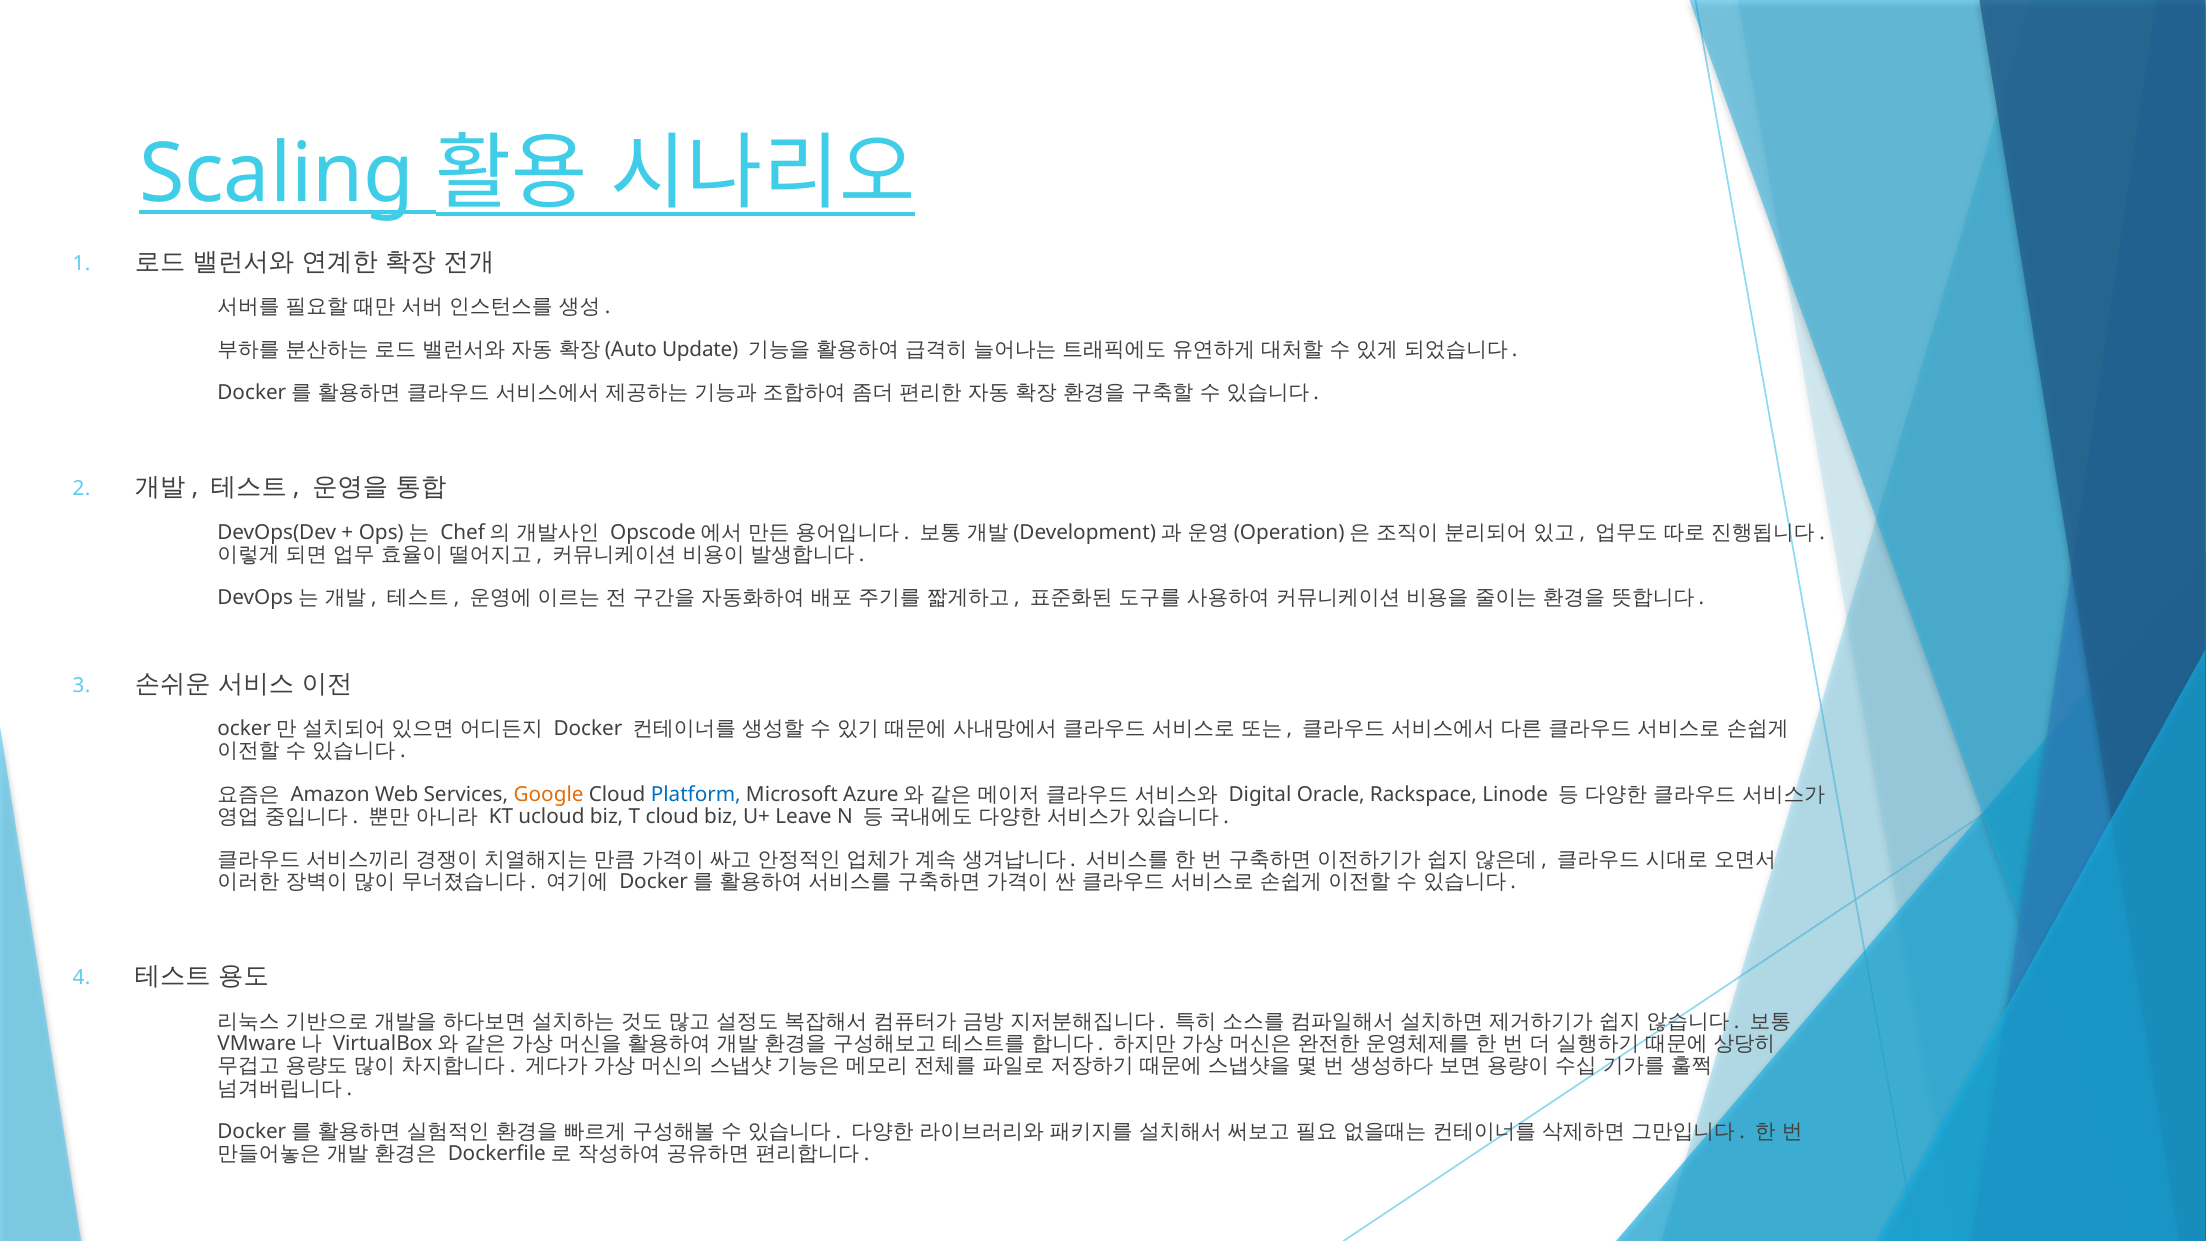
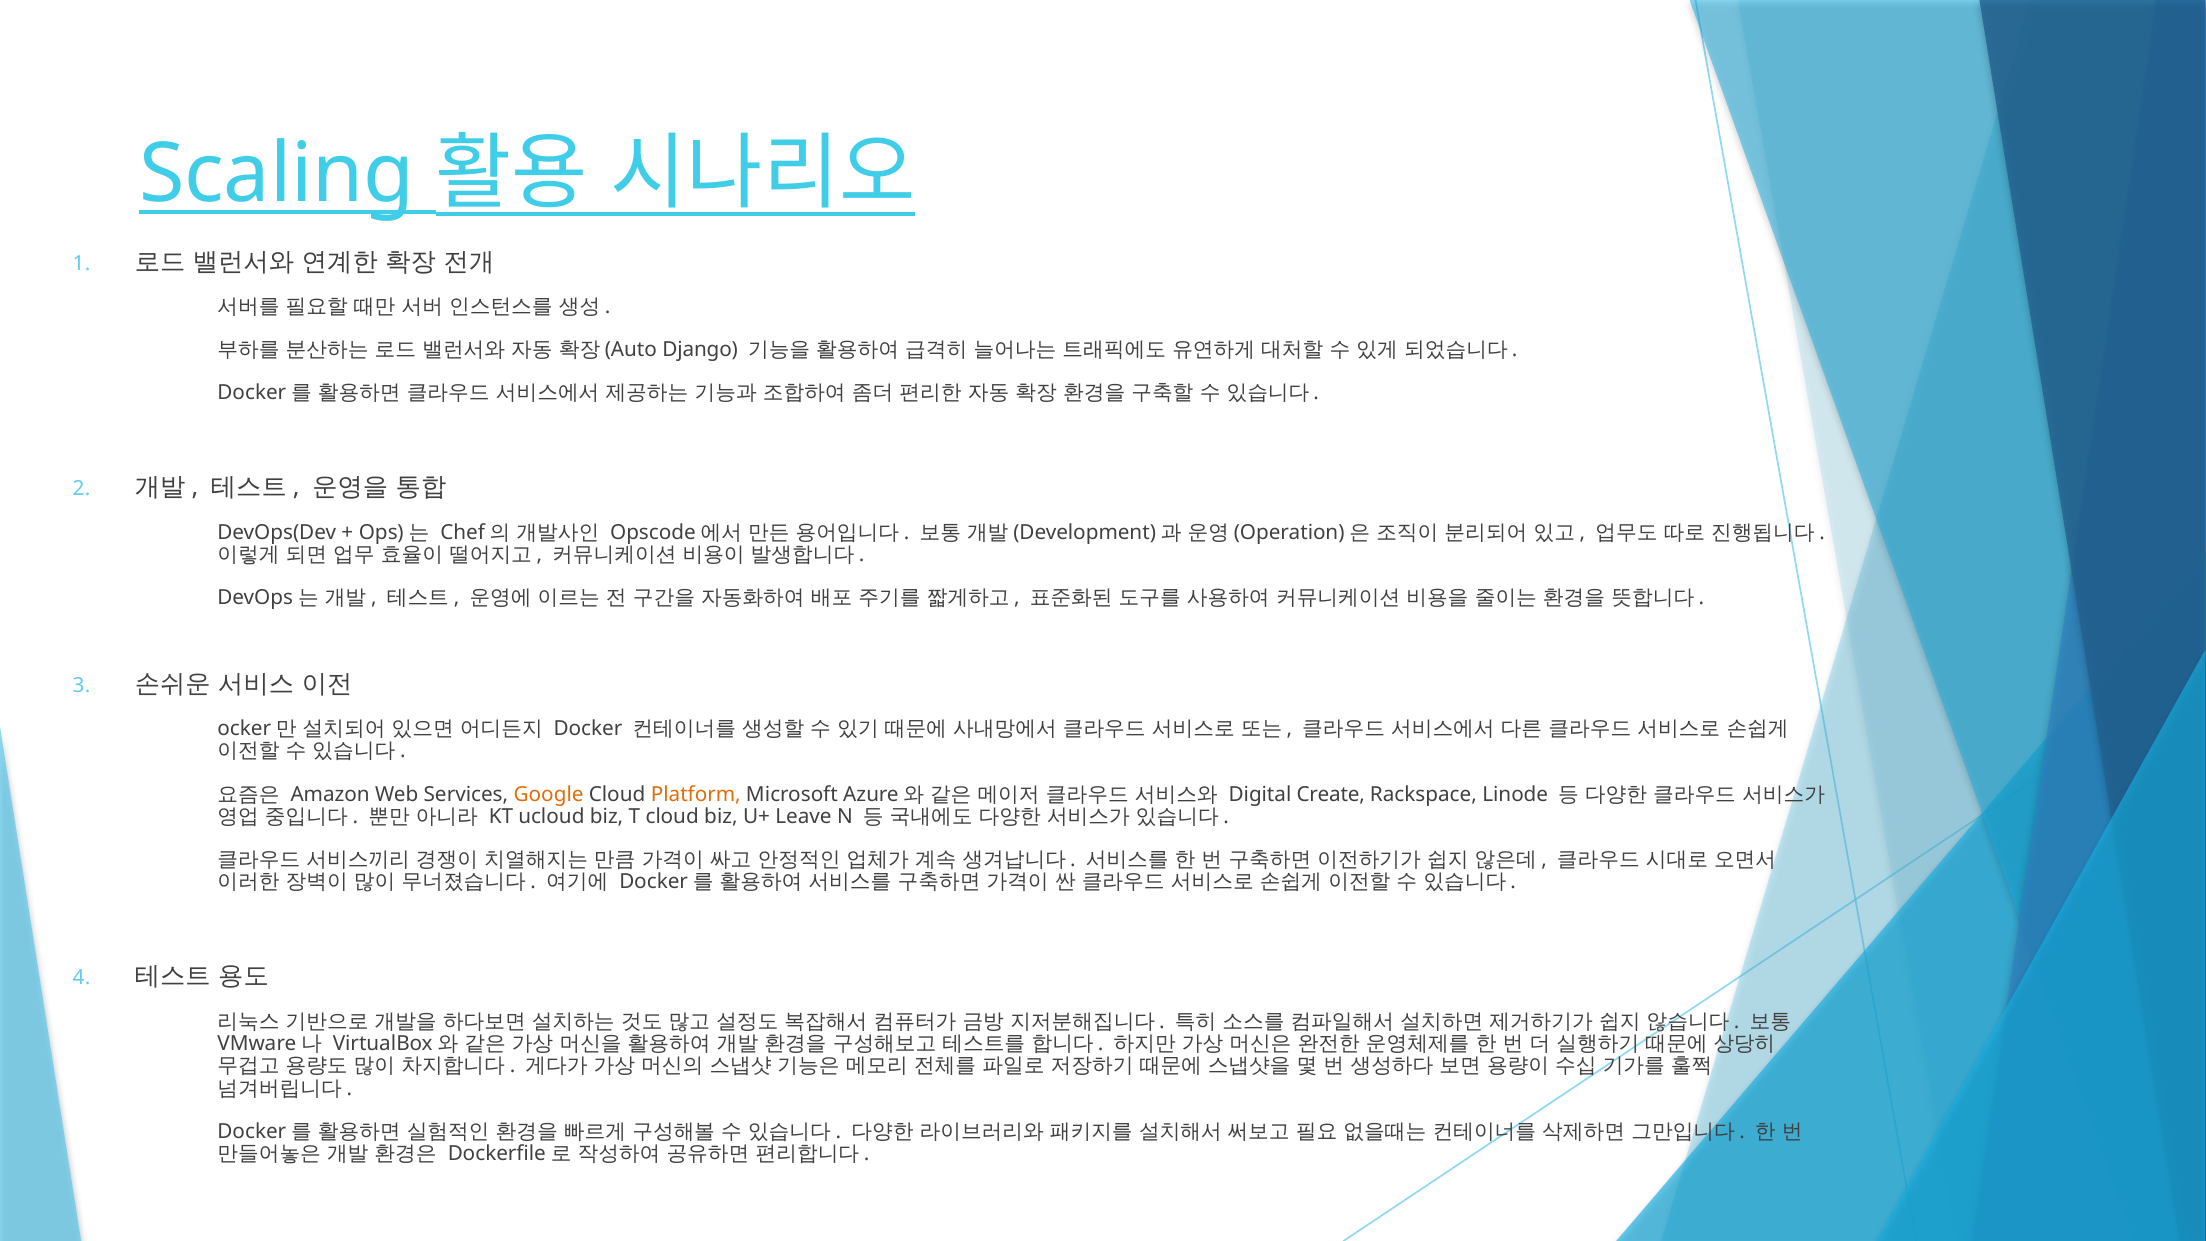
Update: Update -> Django
Platform colour: blue -> orange
Oracle: Oracle -> Create
